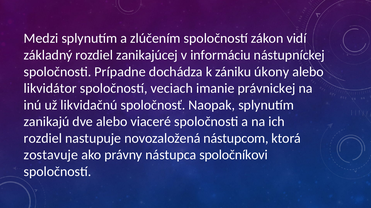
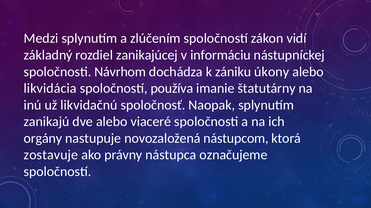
Prípadne: Prípadne -> Návrhom
likvidátor: likvidátor -> likvidácia
veciach: veciach -> používa
právnickej: právnickej -> štatutárny
rozdiel at (43, 139): rozdiel -> orgány
spoločníkovi: spoločníkovi -> označujeme
